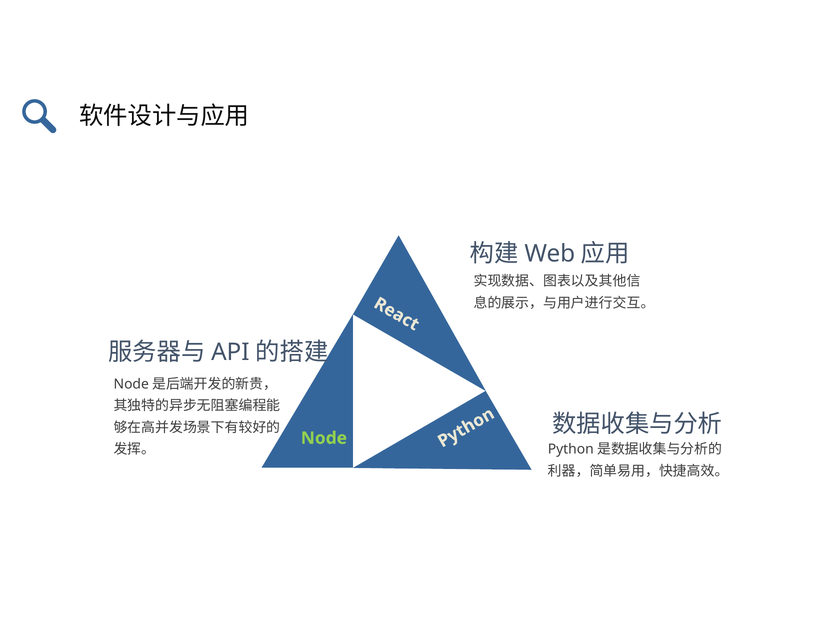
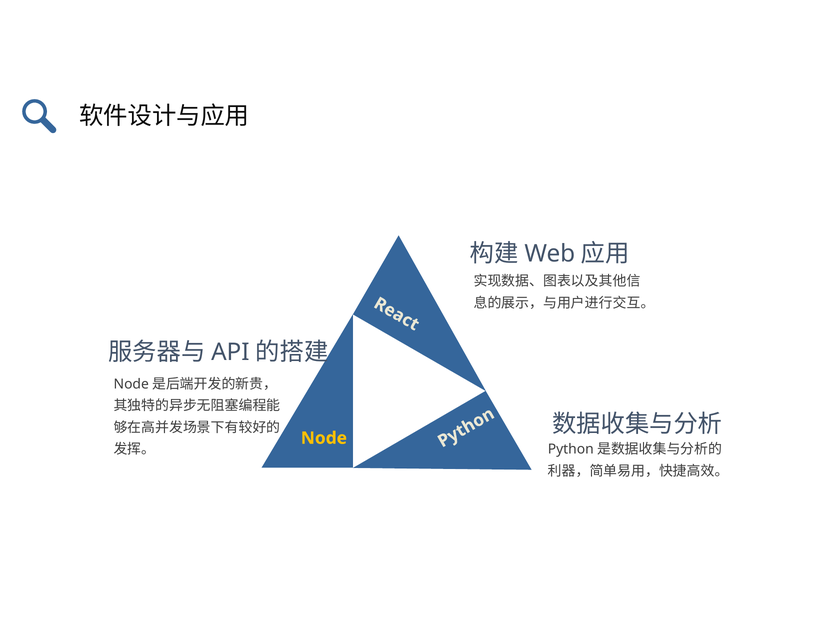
Node colour: light green -> yellow
